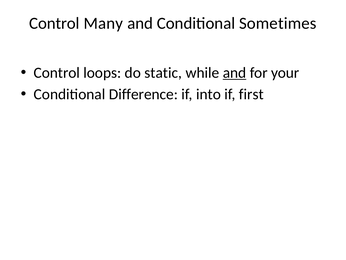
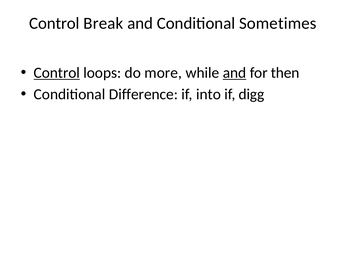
Many: Many -> Break
Control at (57, 73) underline: none -> present
static: static -> more
your: your -> then
first: first -> digg
